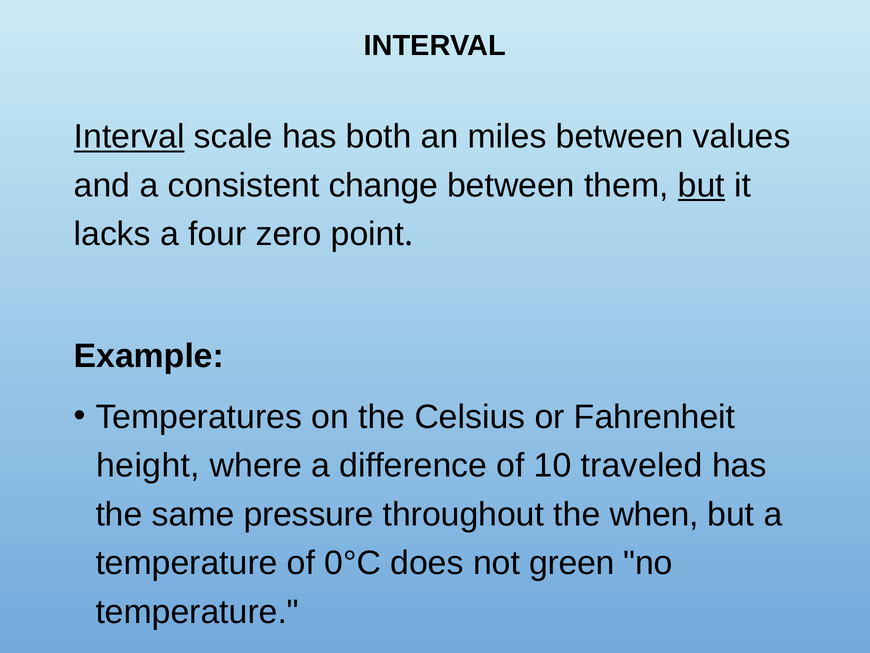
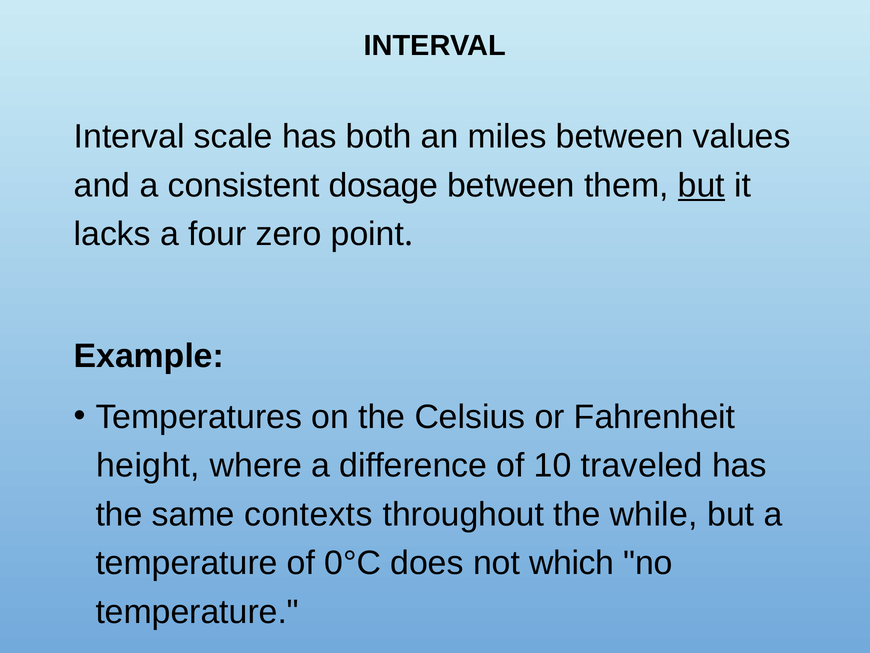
Interval at (129, 137) underline: present -> none
change: change -> dosage
pressure: pressure -> contexts
when: when -> while
green: green -> which
